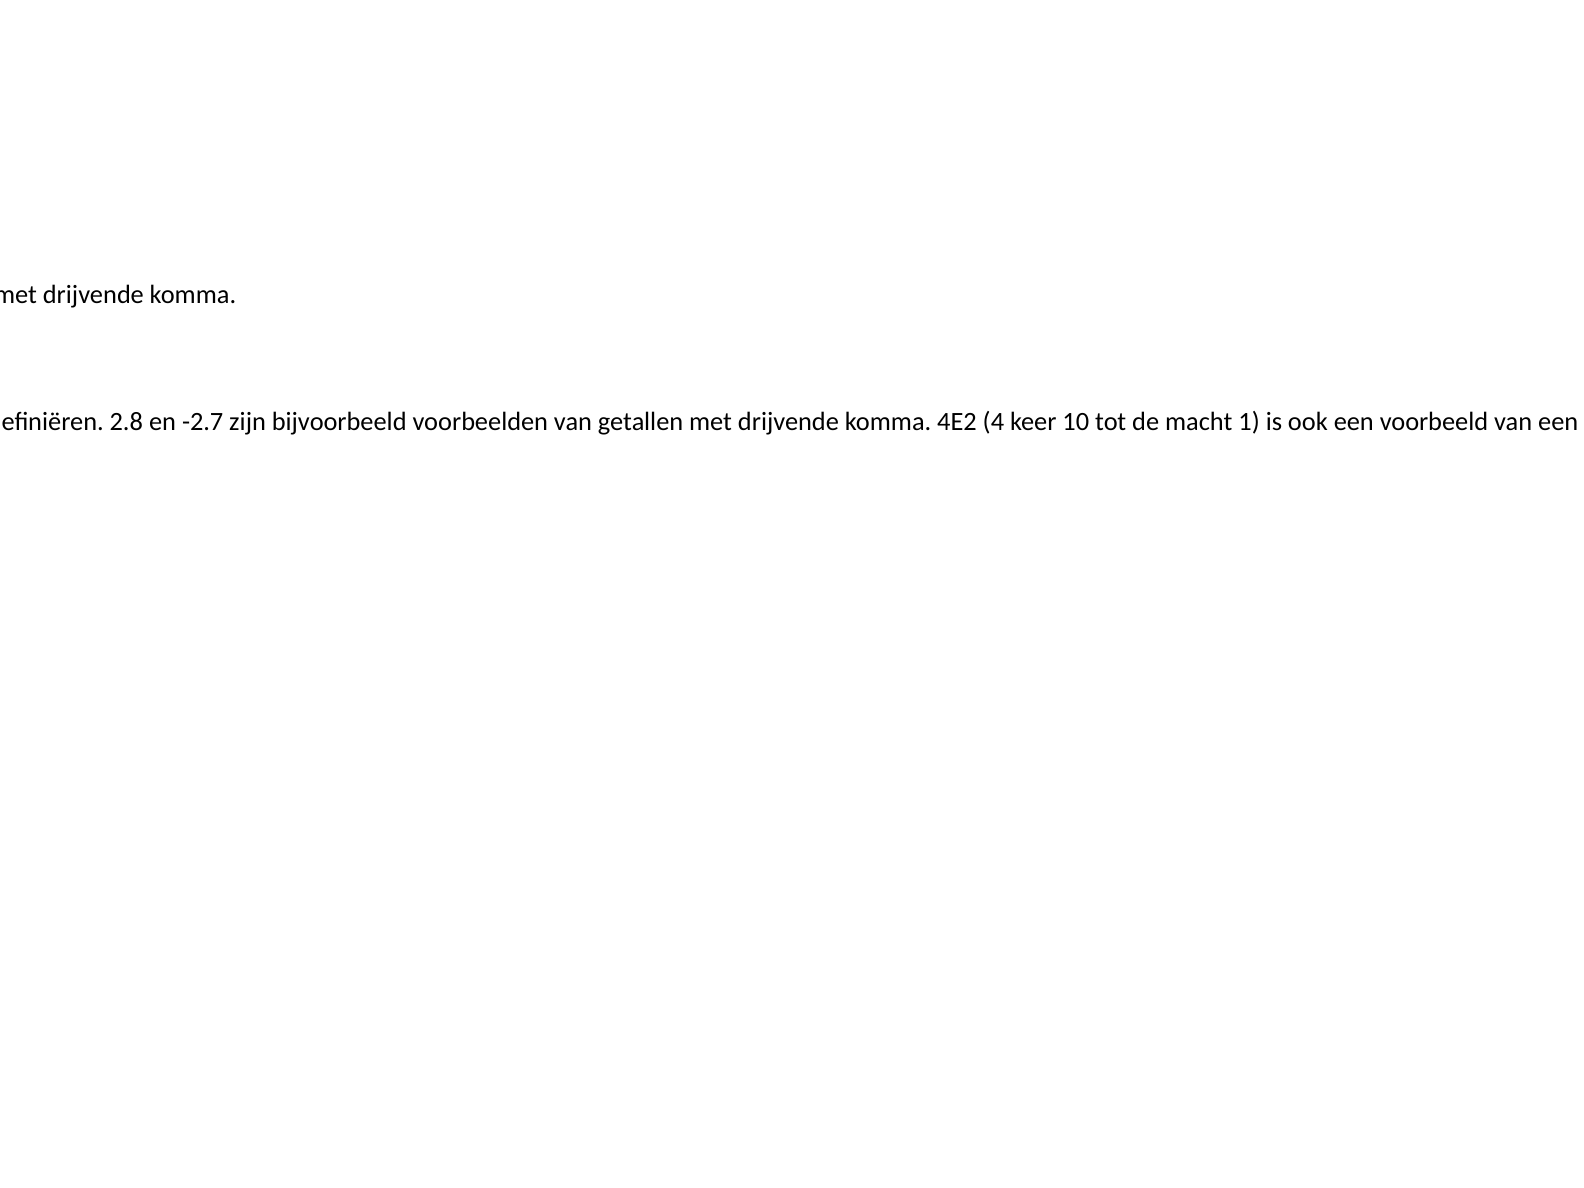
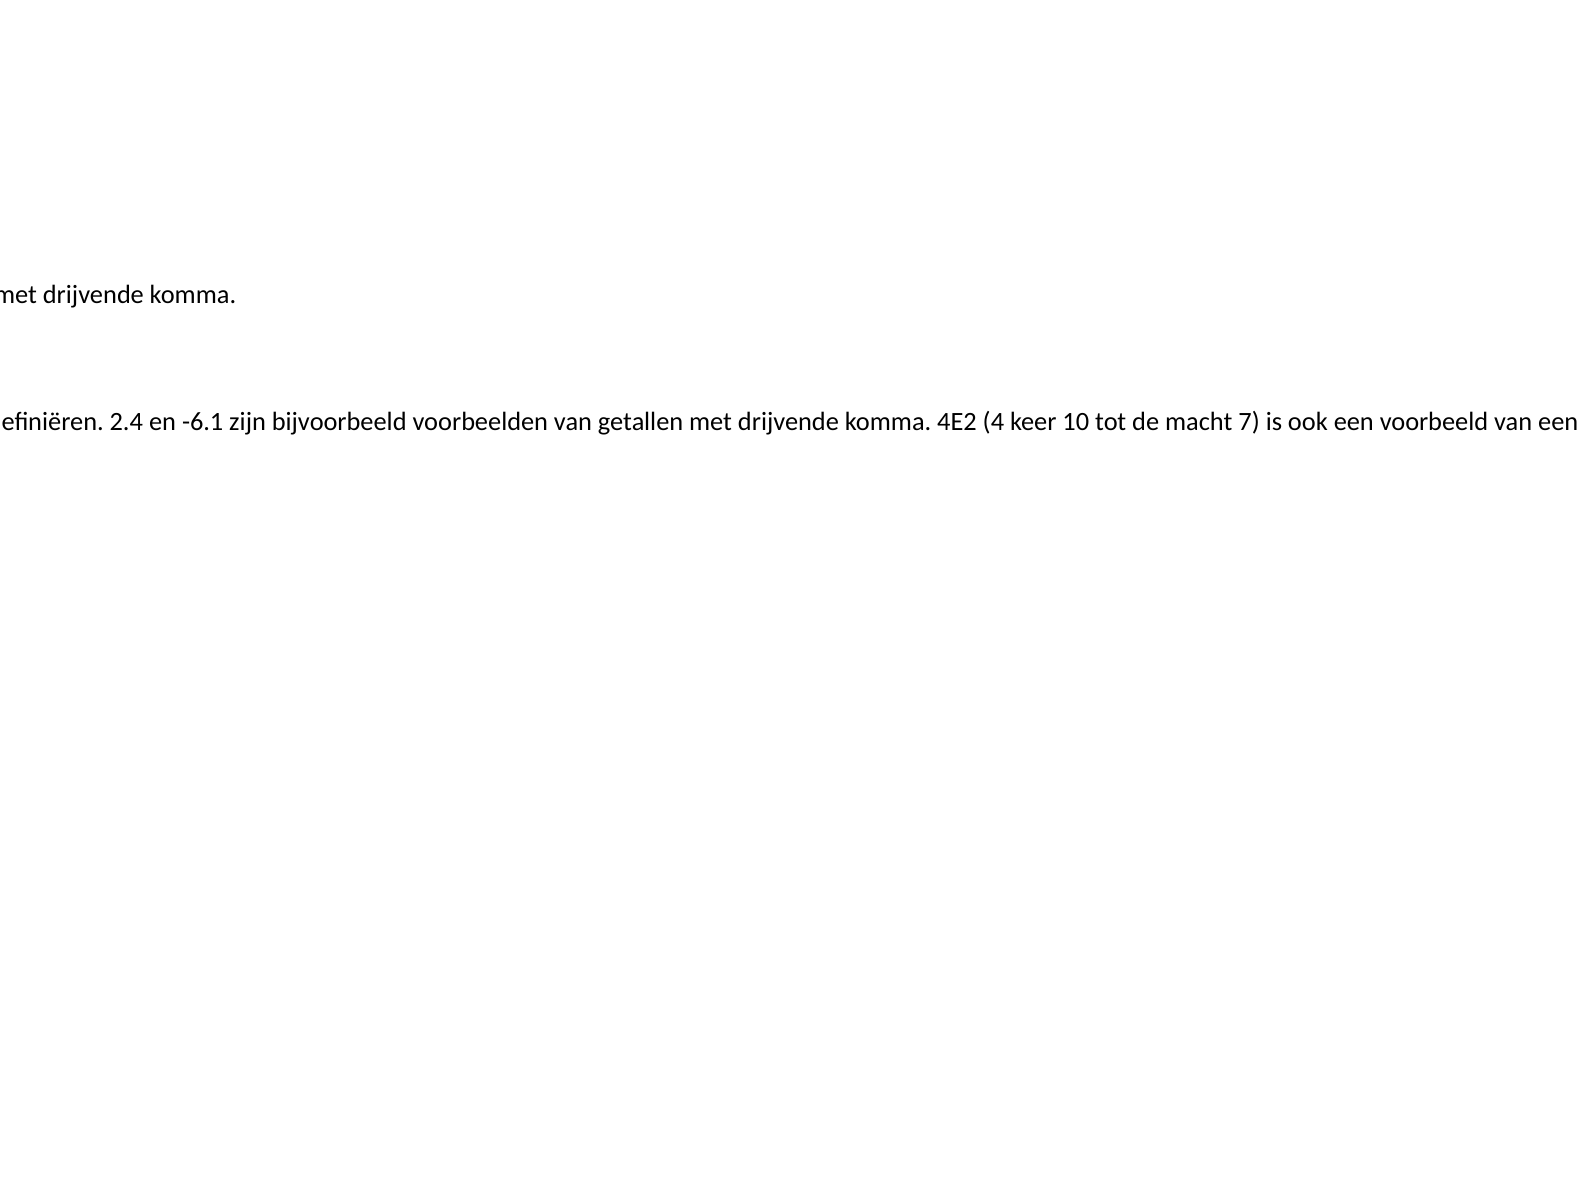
2.8: 2.8 -> 2.4
-2.7: -2.7 -> -6.1
1: 1 -> 7
